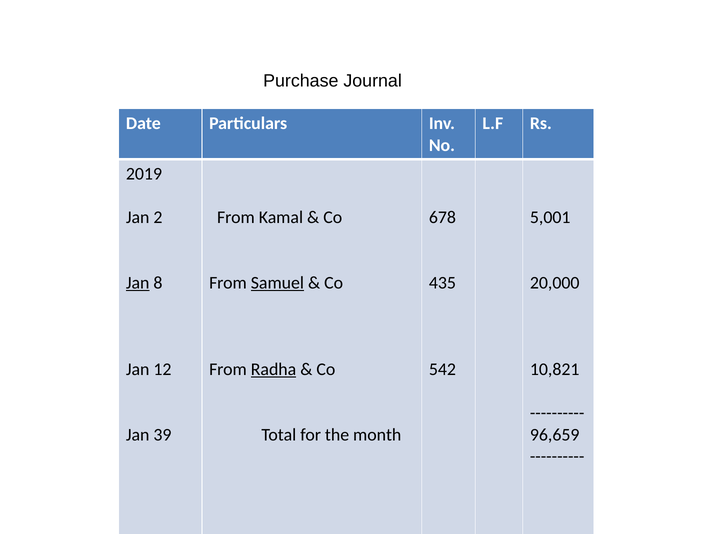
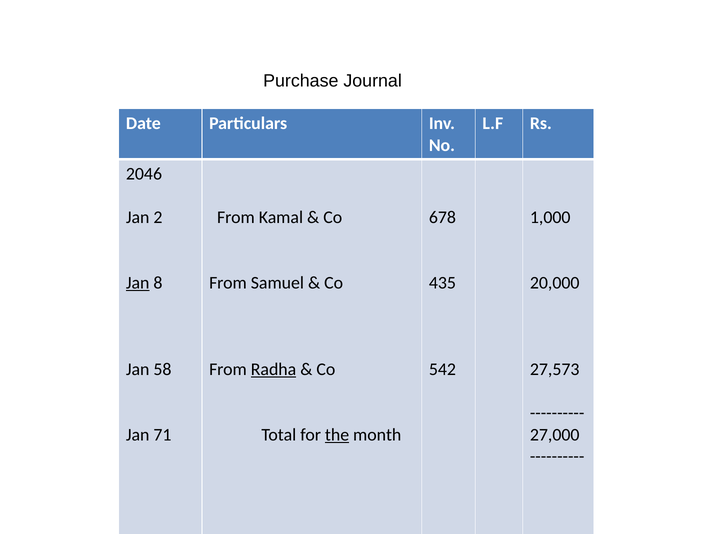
2019: 2019 -> 2046
5,001: 5,001 -> 1,000
Samuel underline: present -> none
12: 12 -> 58
10,821: 10,821 -> 27,573
39: 39 -> 71
the underline: none -> present
96,659: 96,659 -> 27,000
